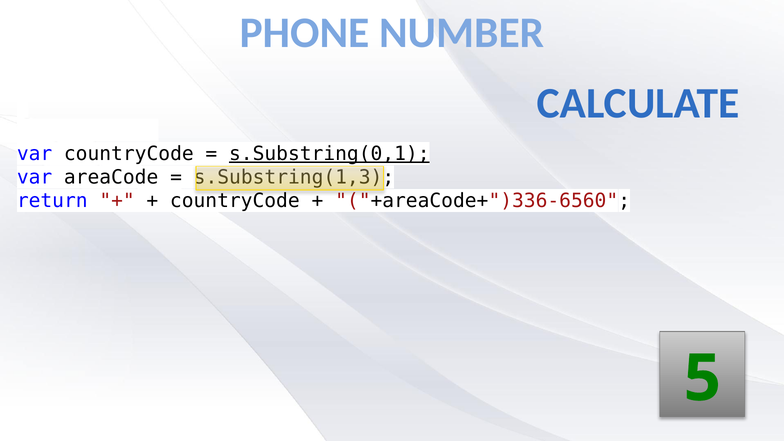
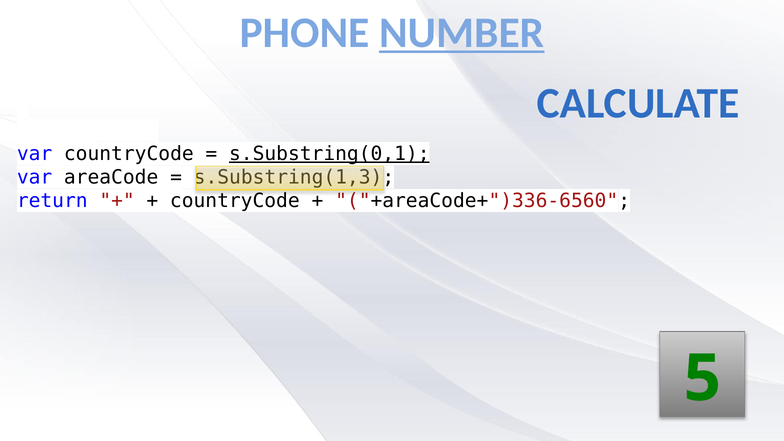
NUMBER underline: none -> present
